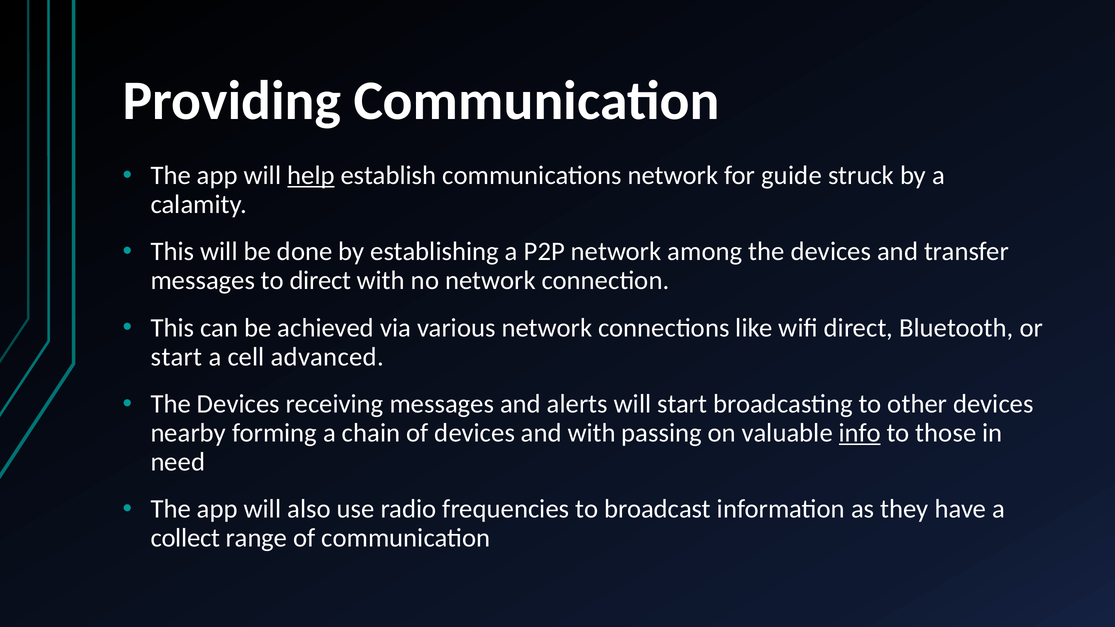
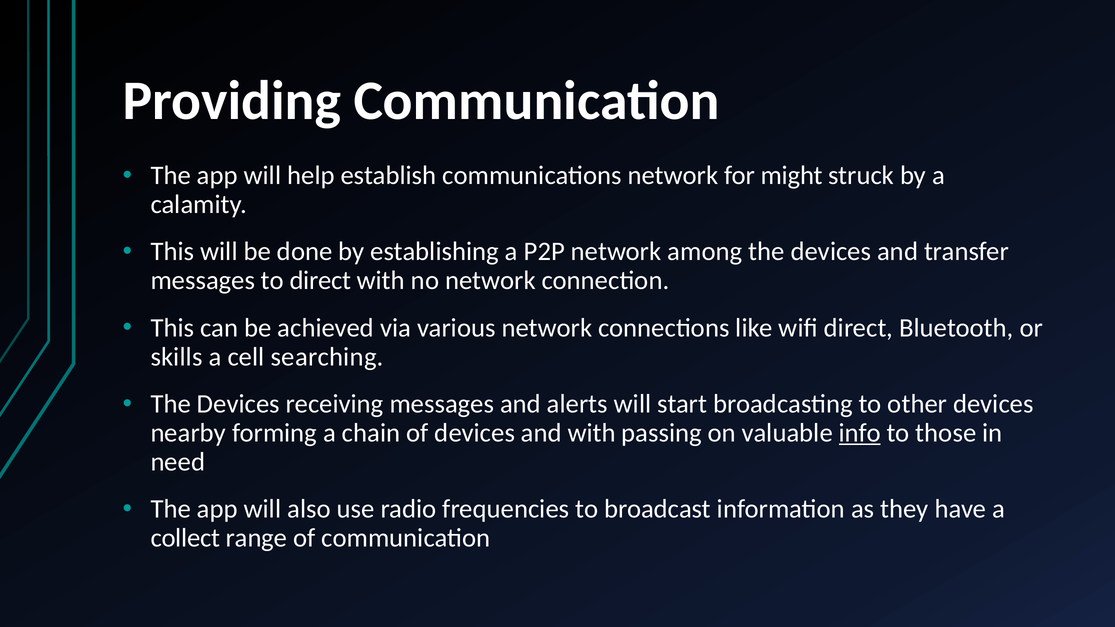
help underline: present -> none
guide: guide -> might
start at (177, 357): start -> skills
advanced: advanced -> searching
